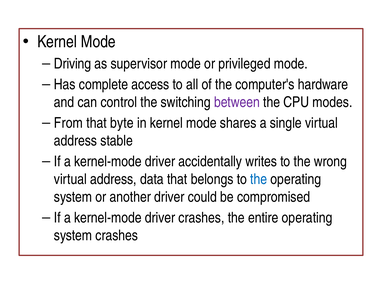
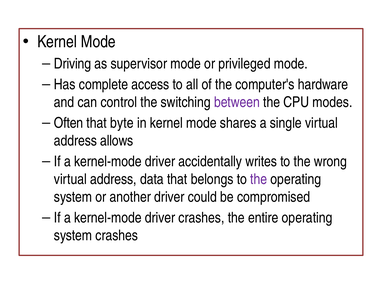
From: From -> Often
stable: stable -> allows
the at (259, 180) colour: blue -> purple
